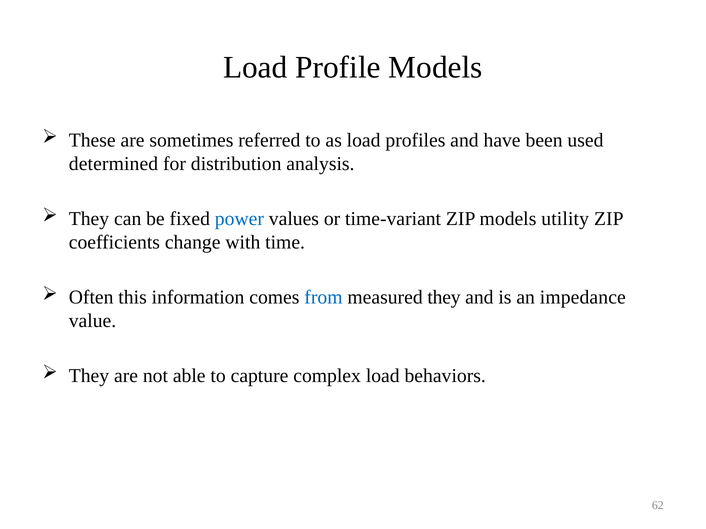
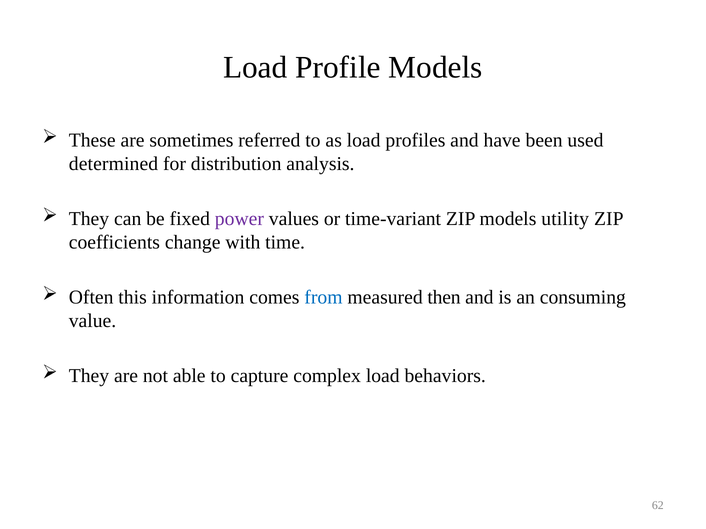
power colour: blue -> purple
measured they: they -> then
impedance: impedance -> consuming
